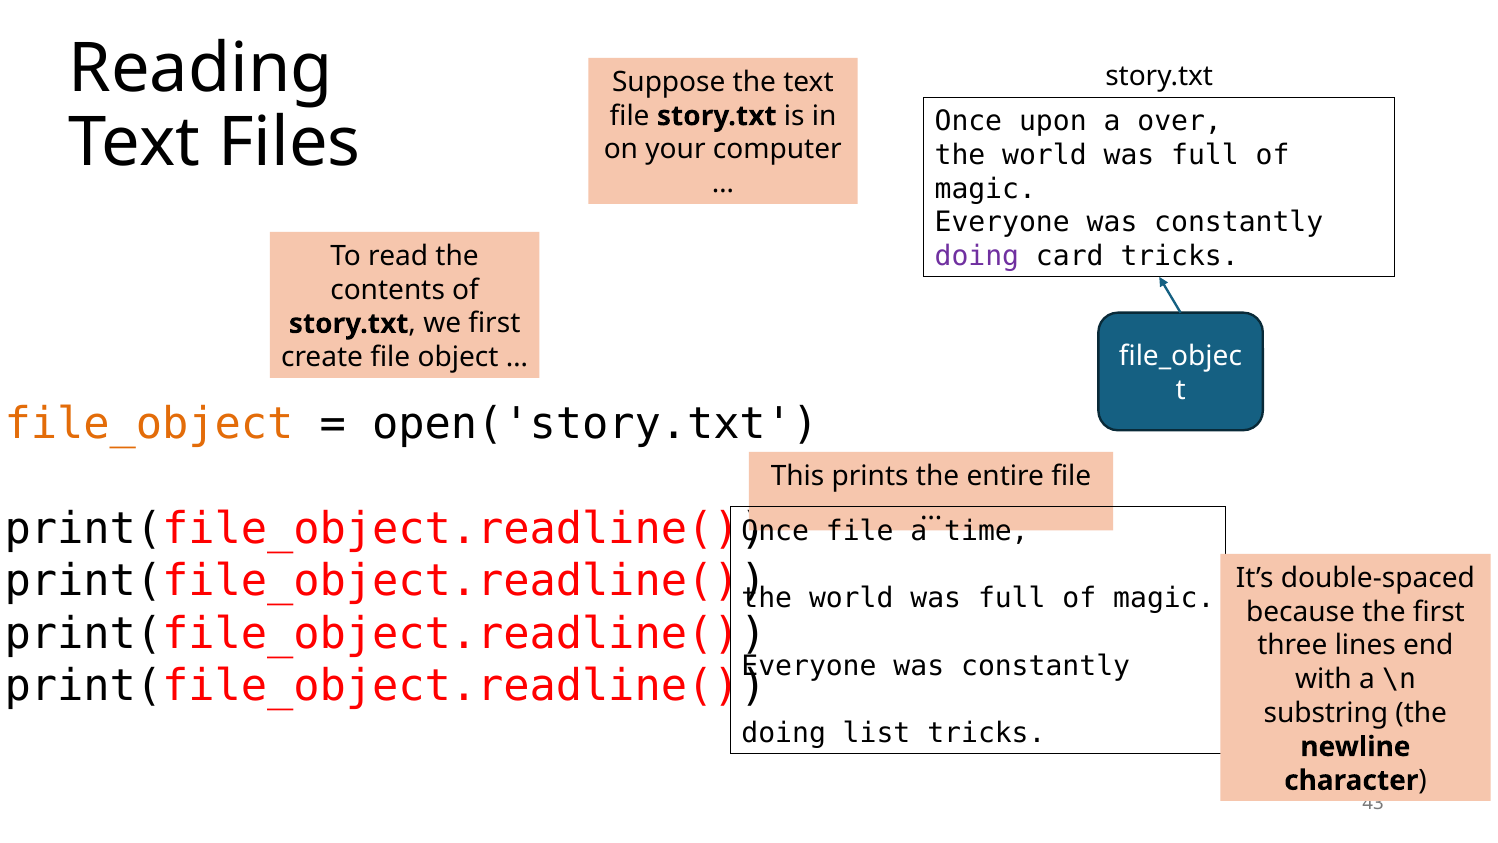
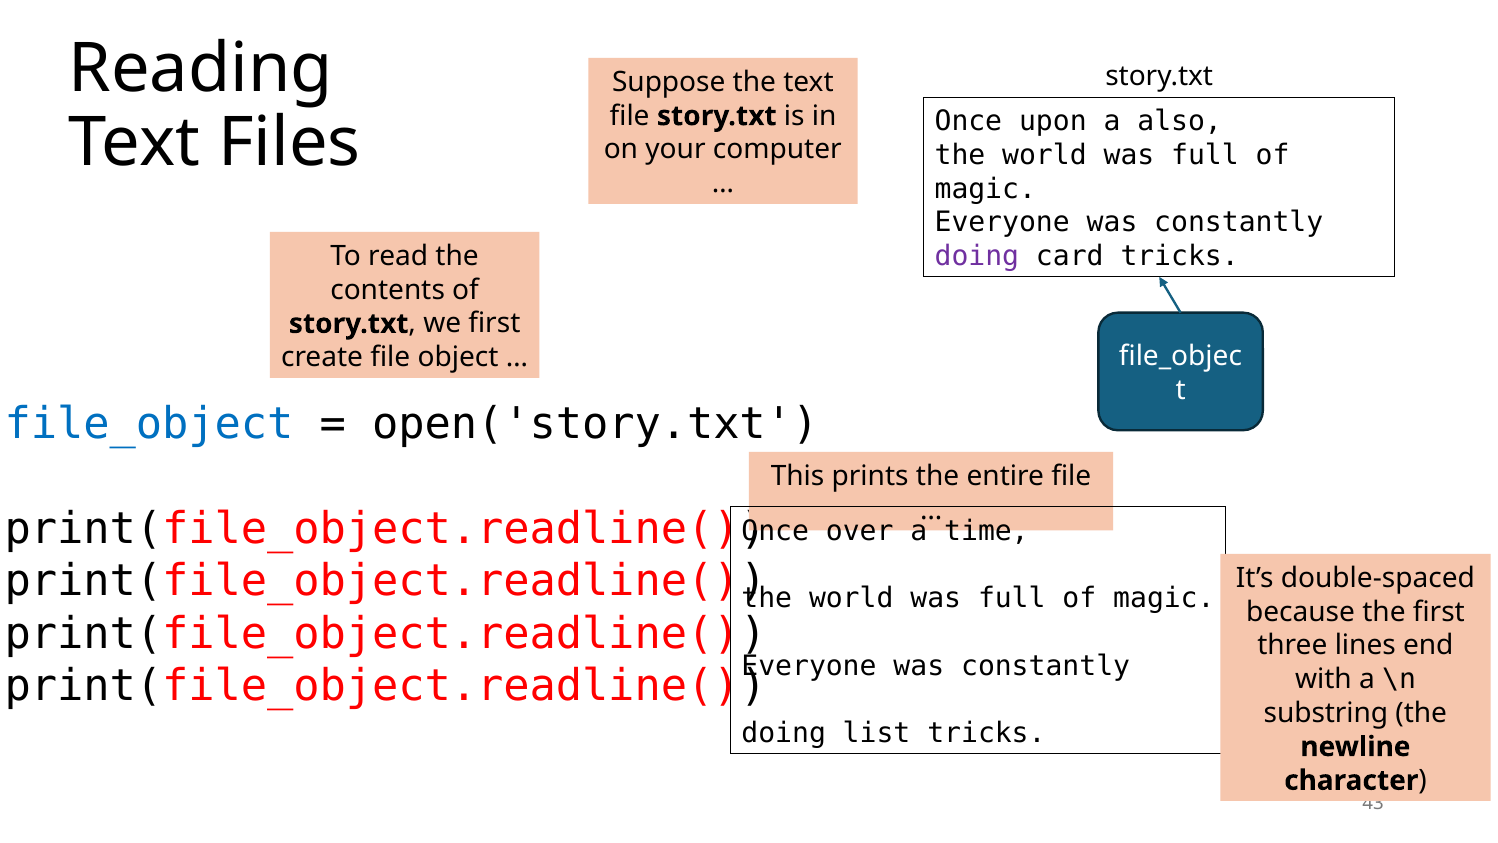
over: over -> also
file_object colour: orange -> blue
file at (860, 531): file -> over
